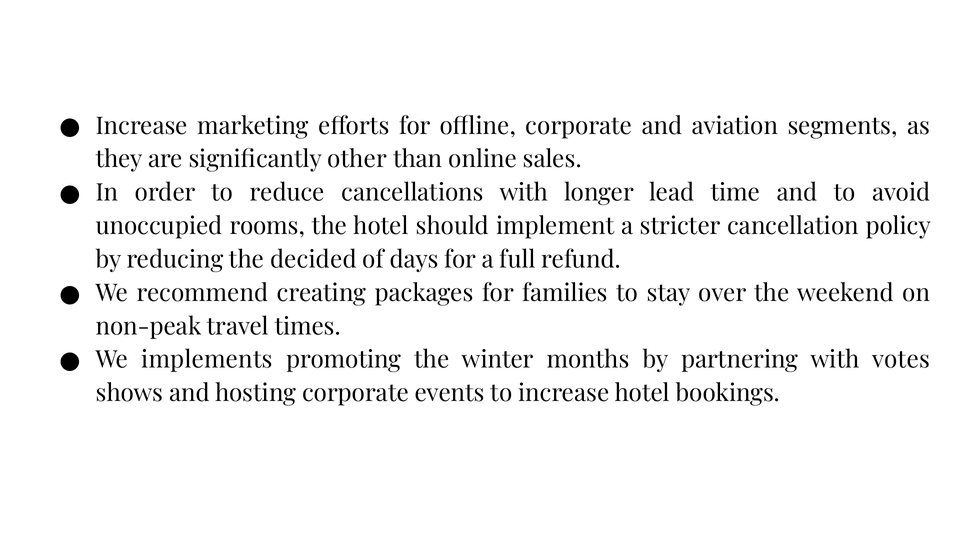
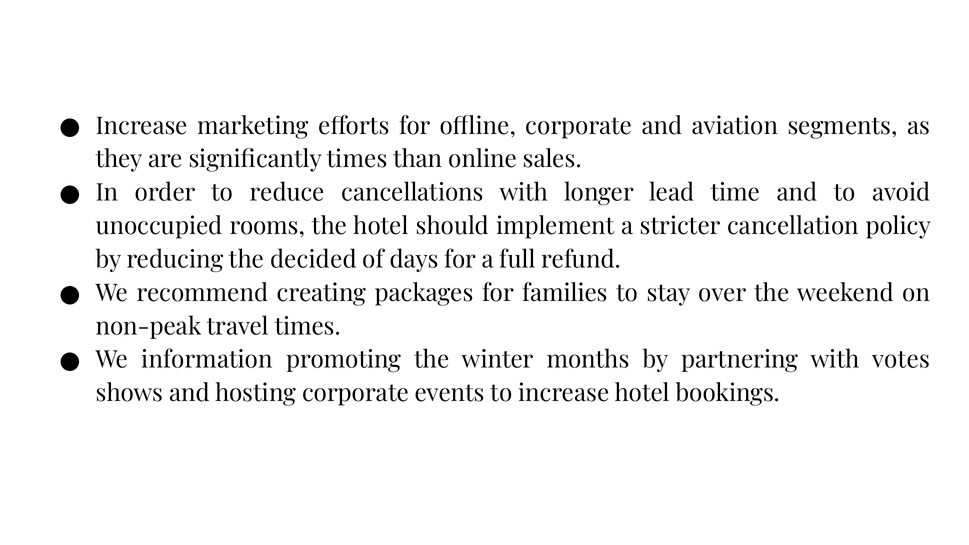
significantly other: other -> times
implements: implements -> information
